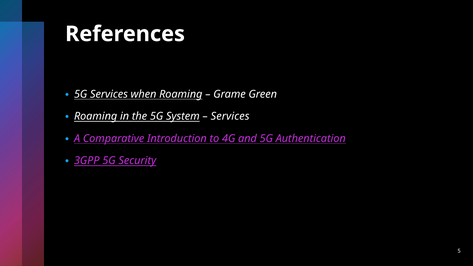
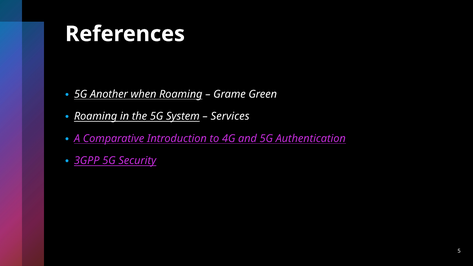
5G Services: Services -> Another
